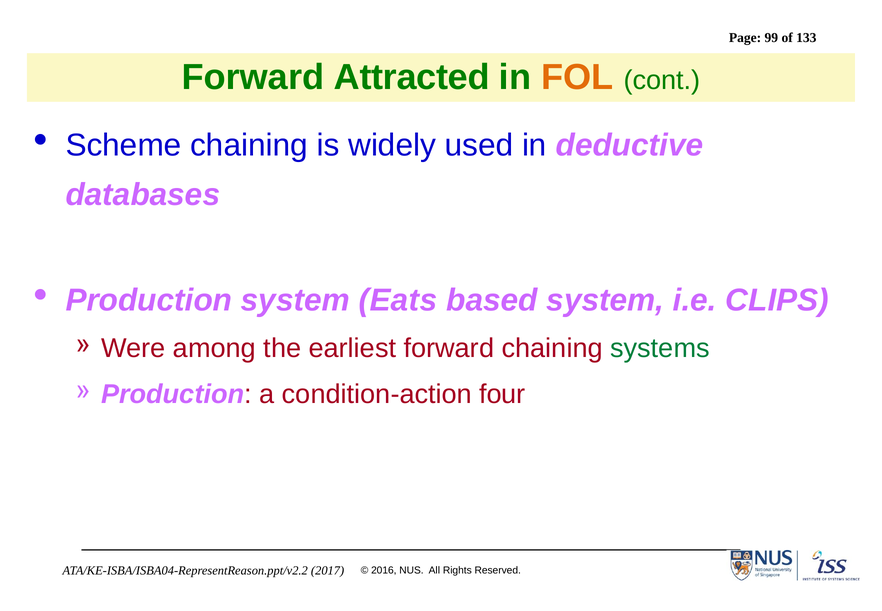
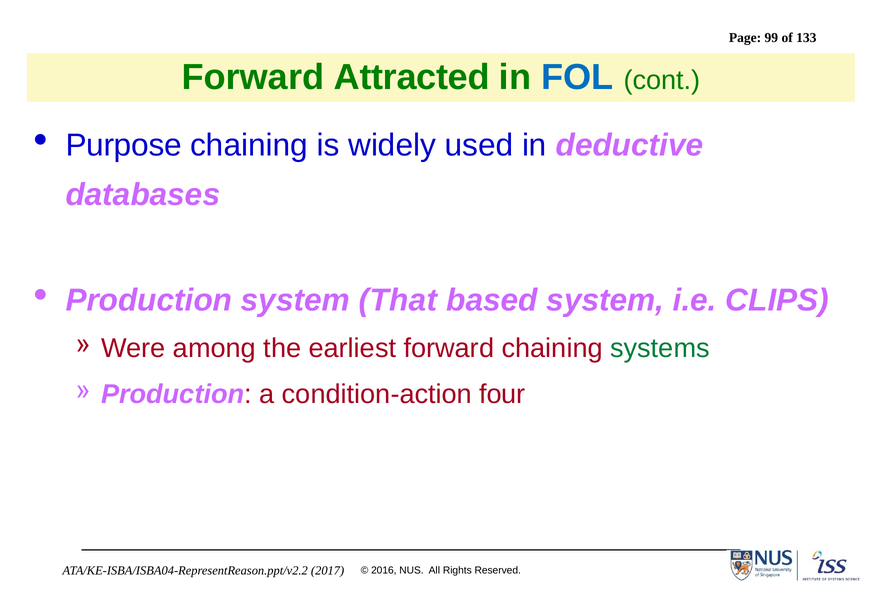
FOL colour: orange -> blue
Scheme: Scheme -> Purpose
Eats: Eats -> That
